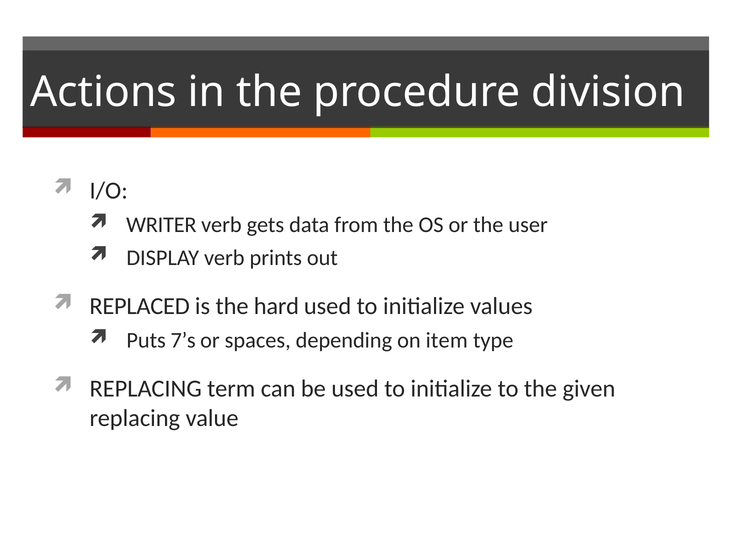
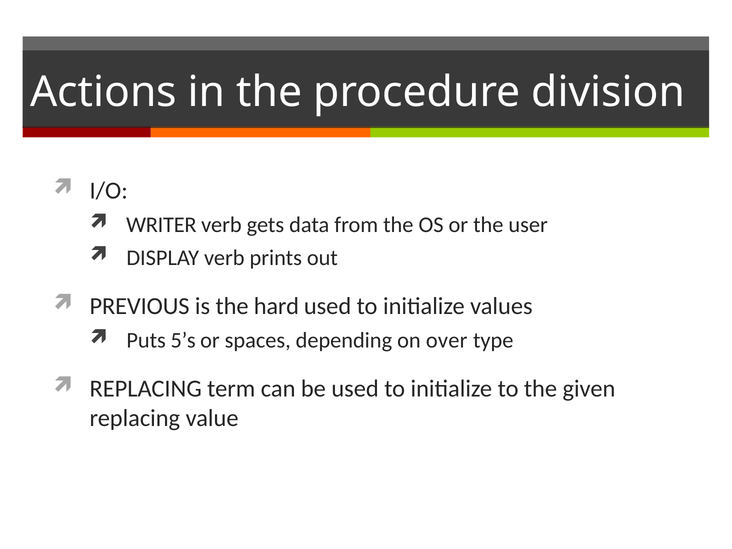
REPLACED: REPLACED -> PREVIOUS
7’s: 7’s -> 5’s
item: item -> over
